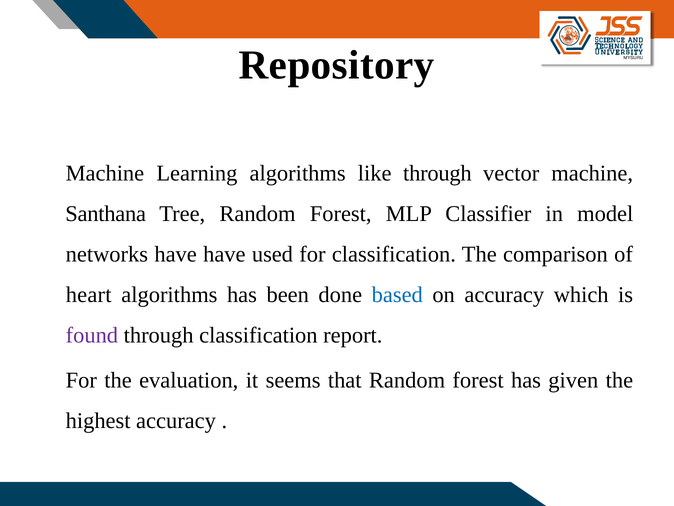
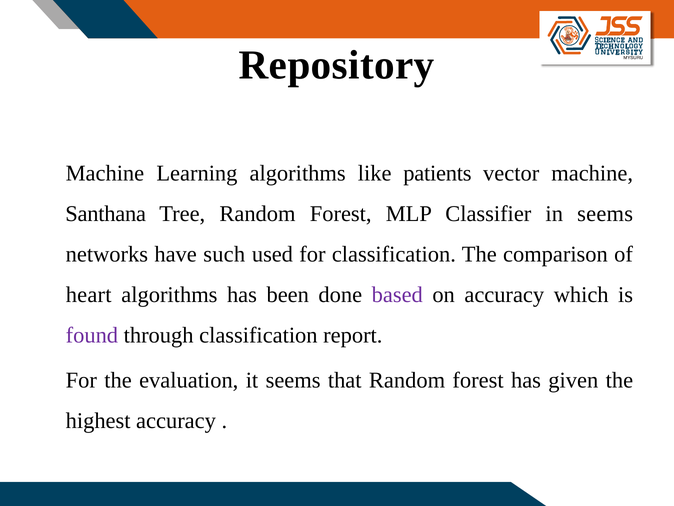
like through: through -> patients
in model: model -> seems
have have: have -> such
based colour: blue -> purple
